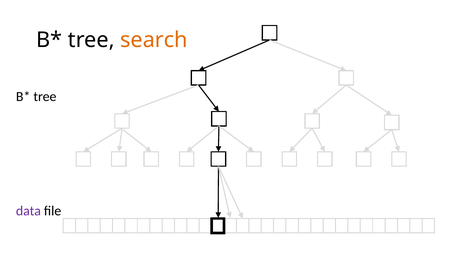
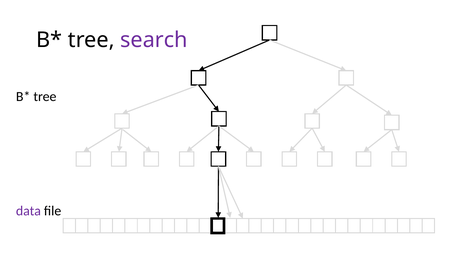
search colour: orange -> purple
